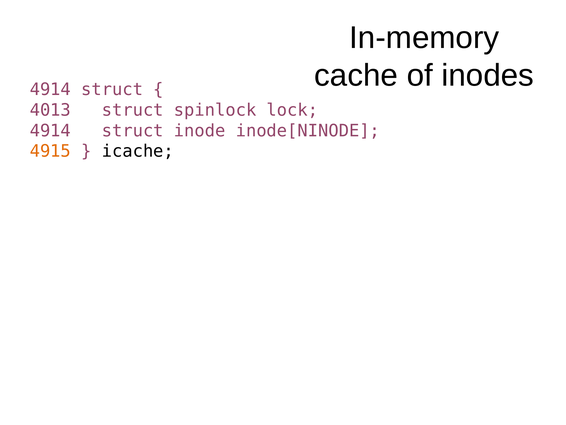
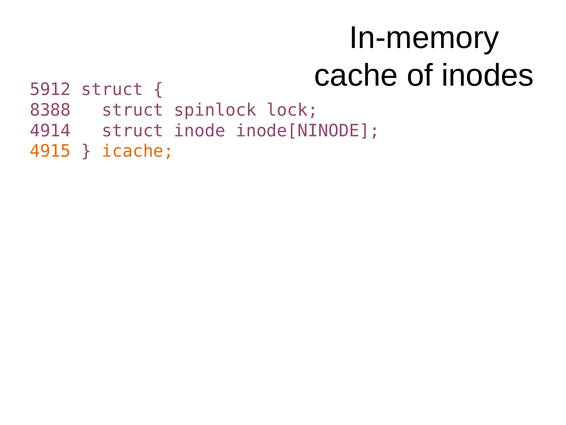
4914 at (50, 90): 4914 -> 5912
4013: 4013 -> 8388
icache colour: black -> orange
